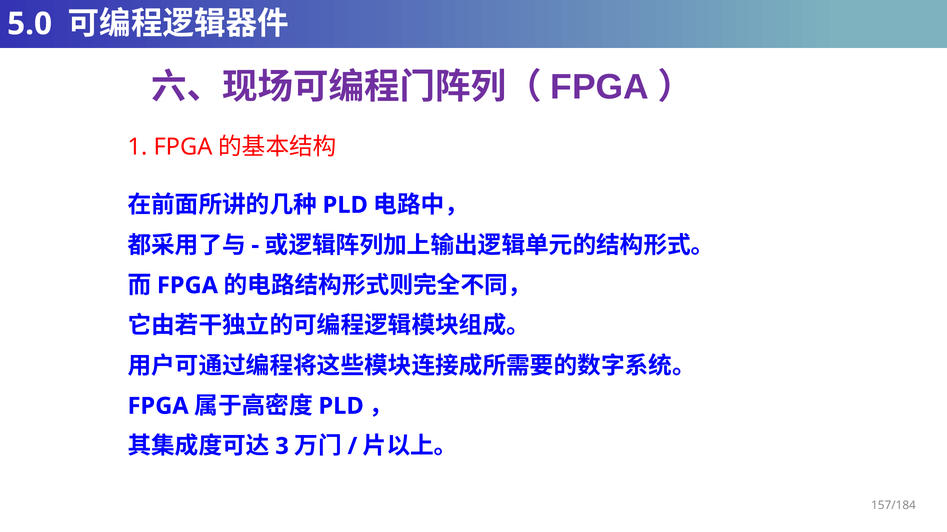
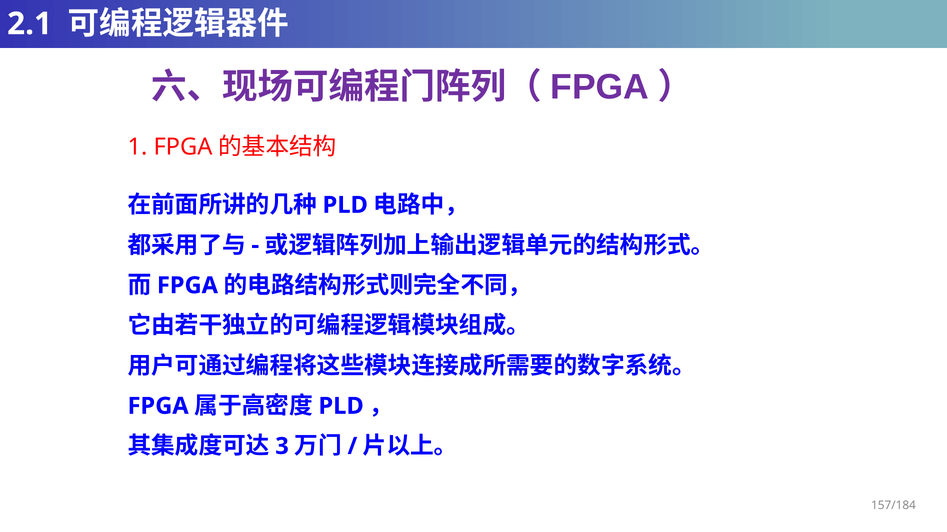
5.0: 5.0 -> 2.1
